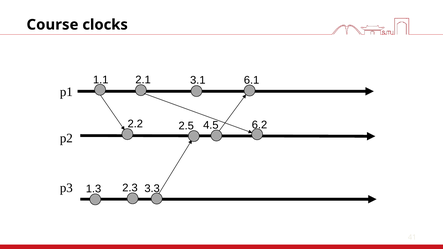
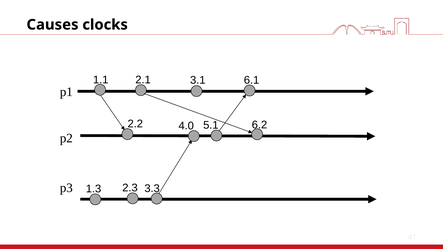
Course: Course -> Causes
4.5: 4.5 -> 5.1
2.5: 2.5 -> 4.0
